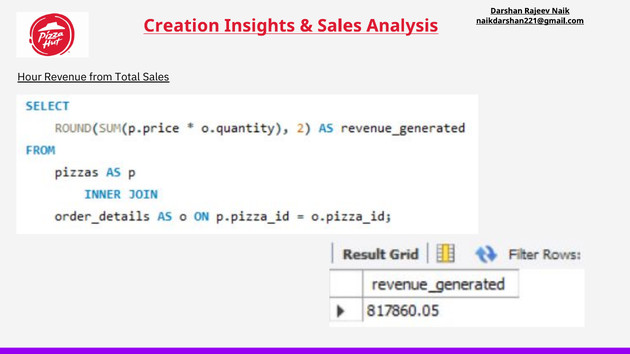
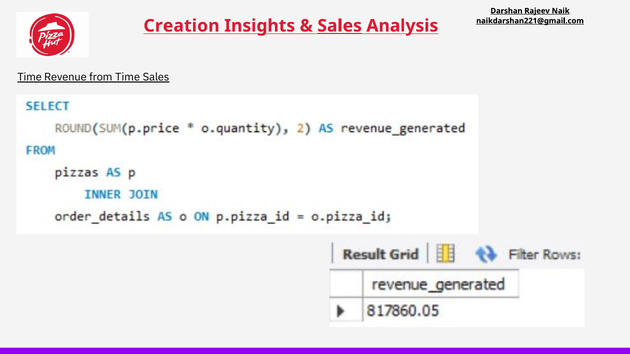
Sales at (340, 26) underline: none -> present
Hour at (30, 77): Hour -> Time
from Total: Total -> Time
